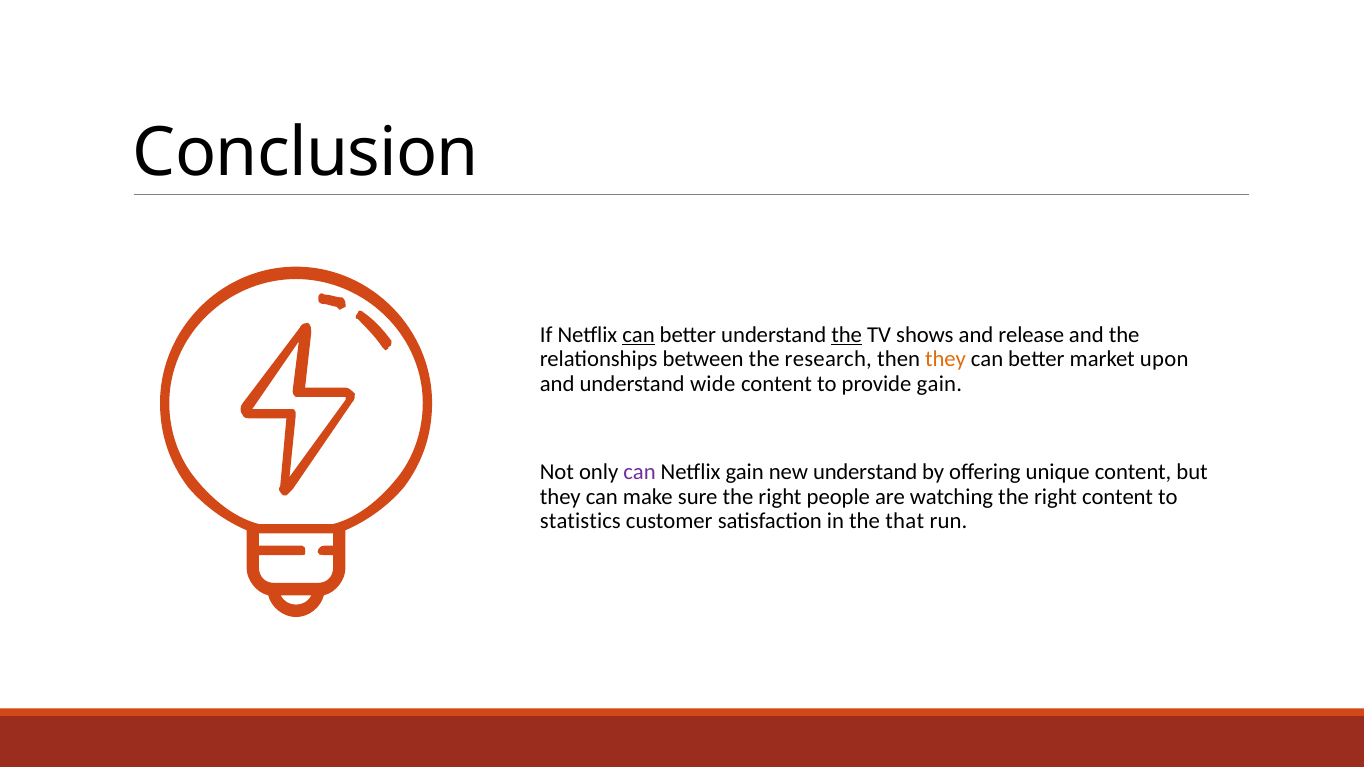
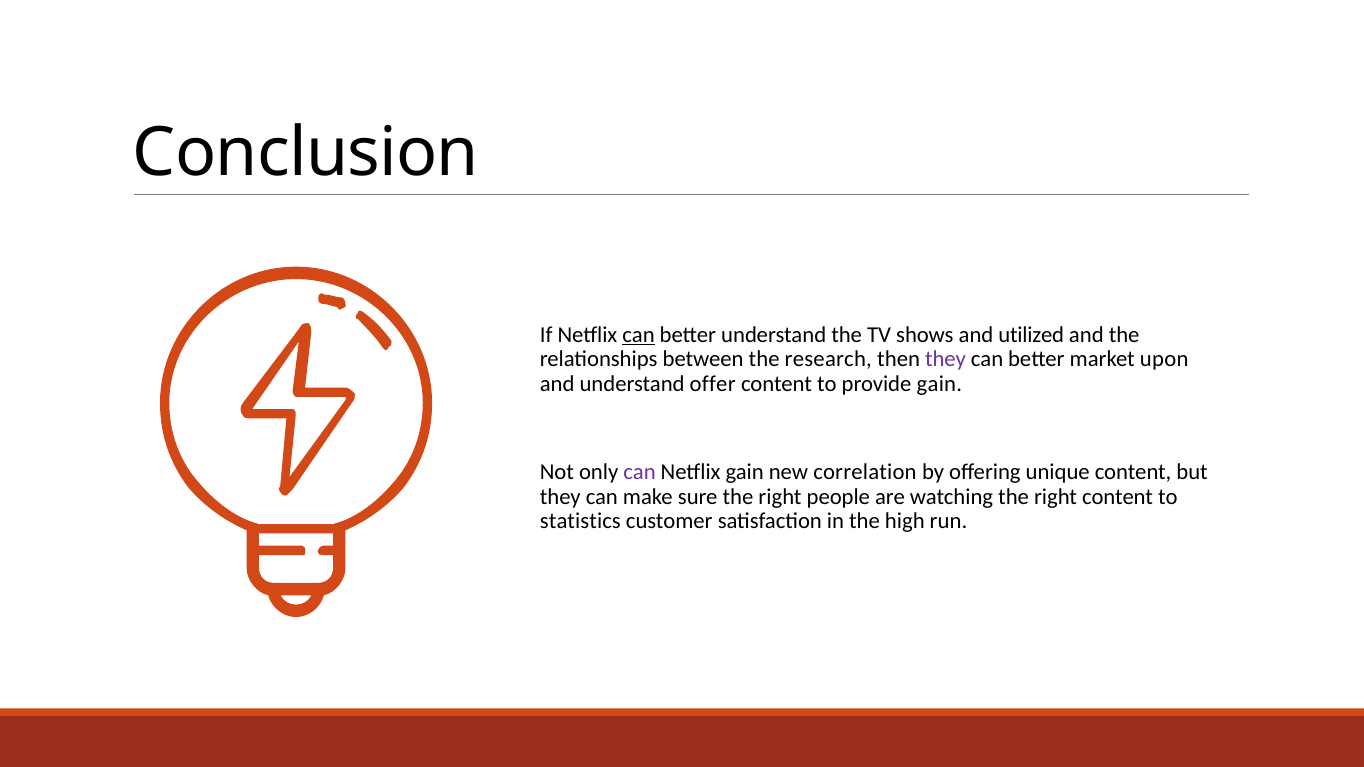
the at (847, 335) underline: present -> none
release: release -> utilized
they at (945, 359) colour: orange -> purple
wide: wide -> offer
new understand: understand -> correlation
that: that -> high
